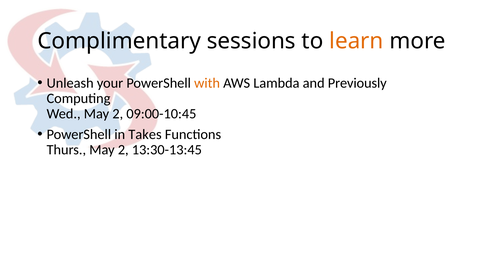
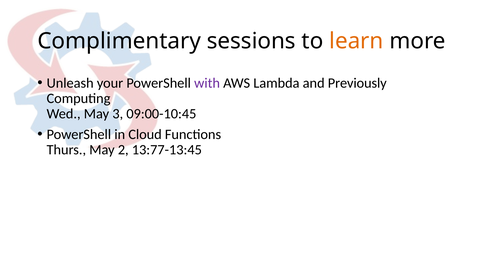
with colour: orange -> purple
Wed May 2: 2 -> 3
Takes: Takes -> Cloud
13:30-13:45: 13:30-13:45 -> 13:77-13:45
